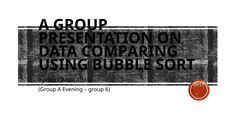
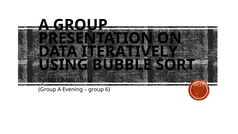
COMPARING: COMPARING -> ITERATIVELY
